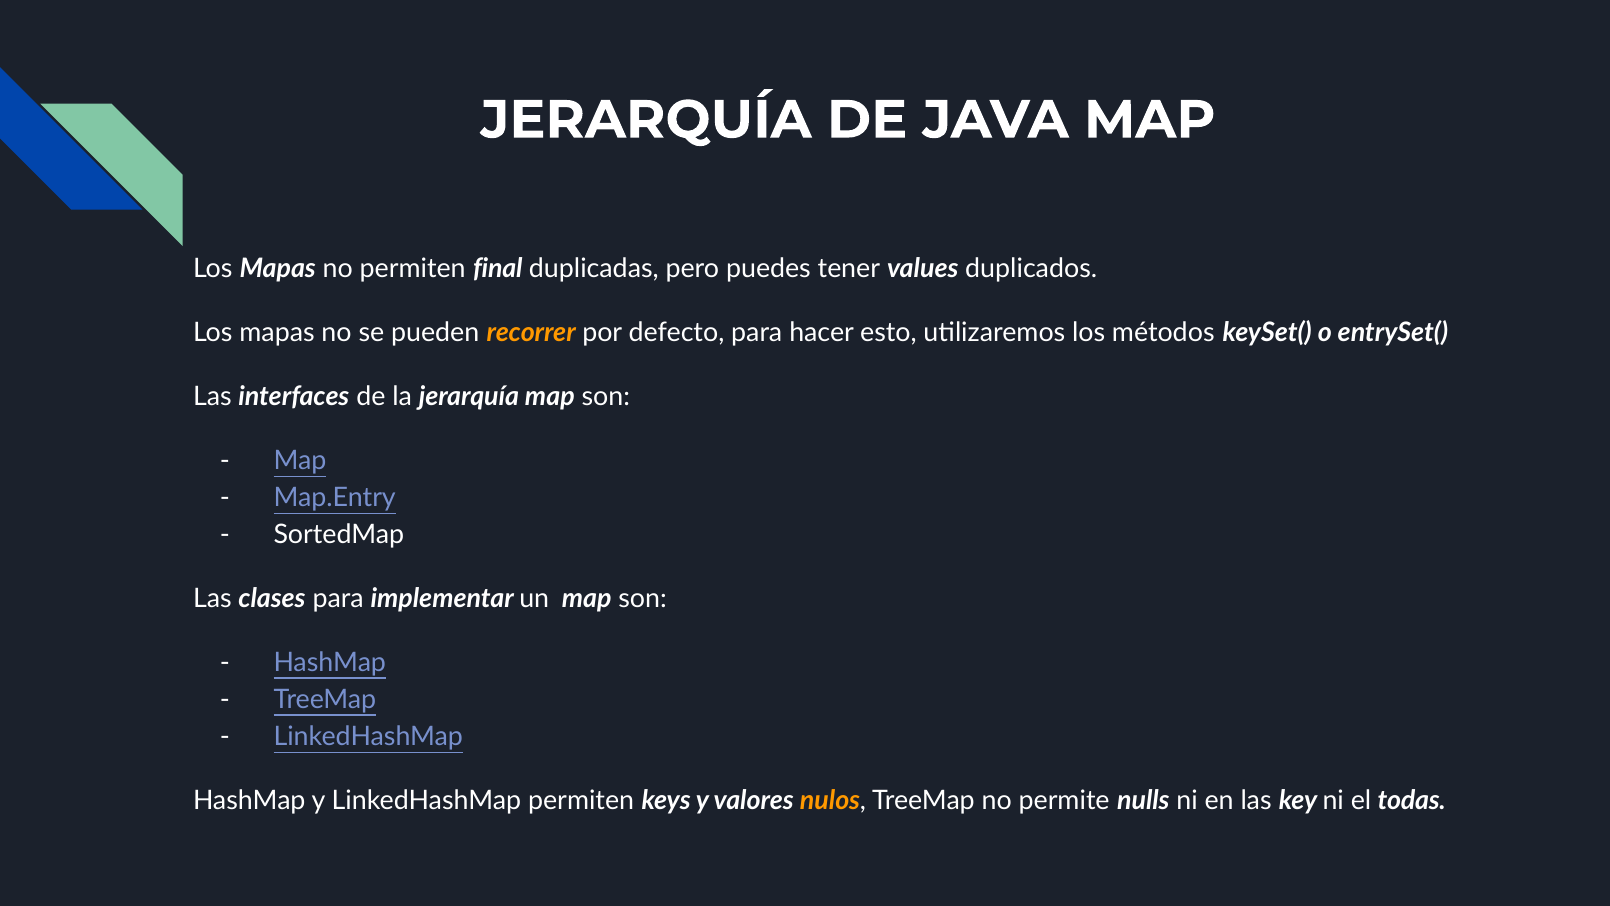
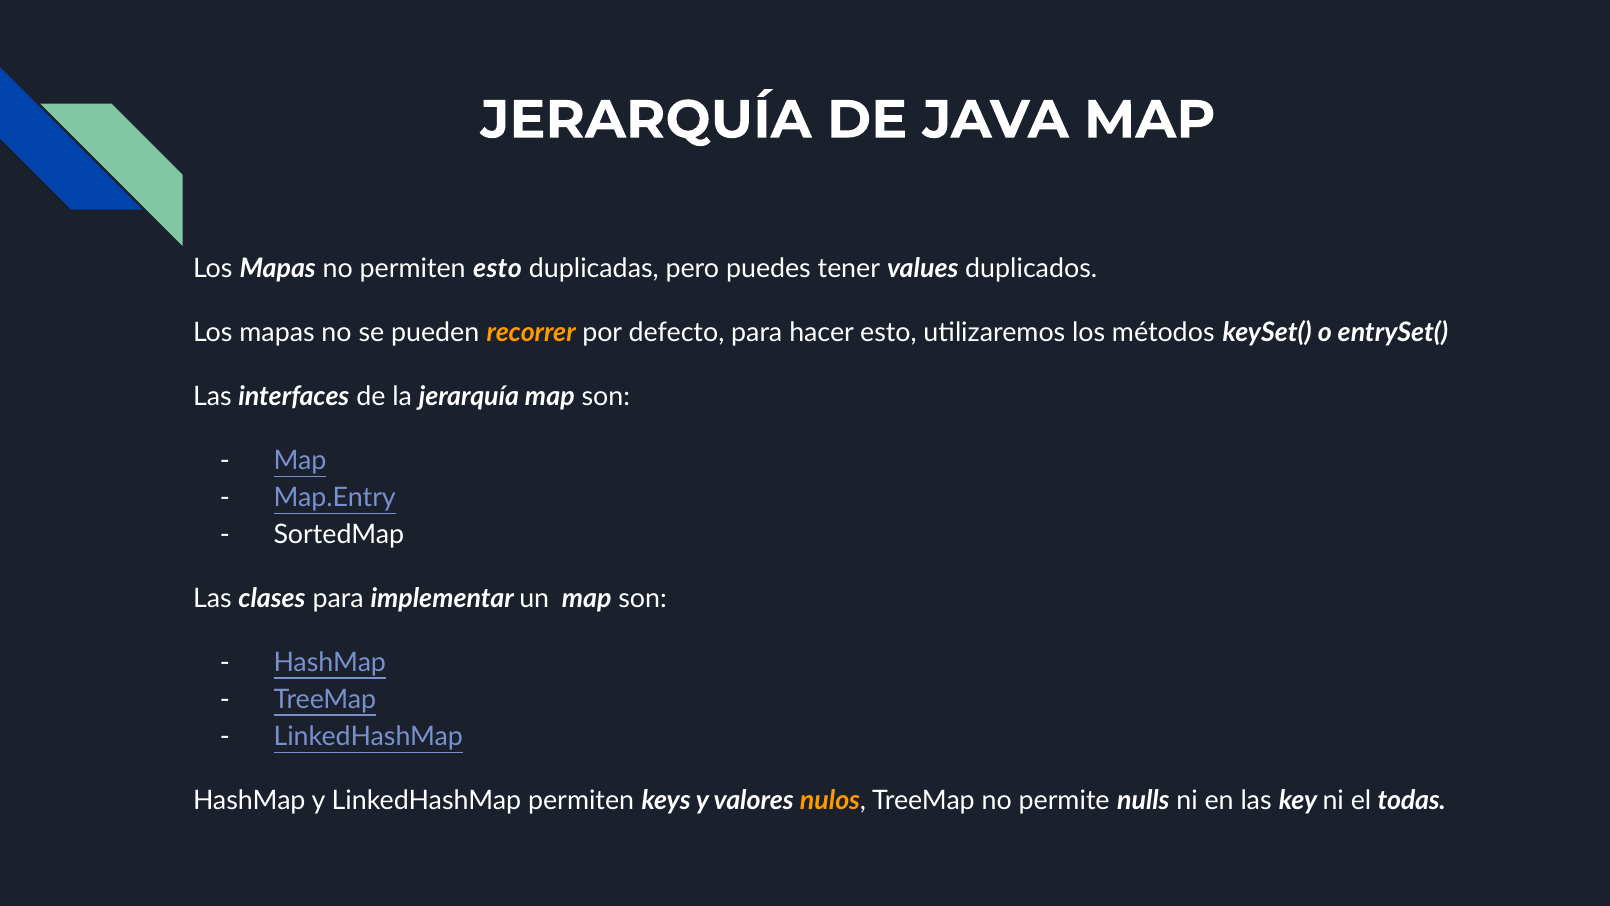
permiten final: final -> esto
